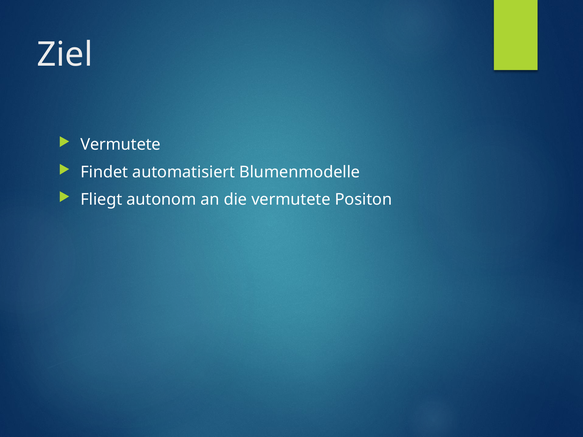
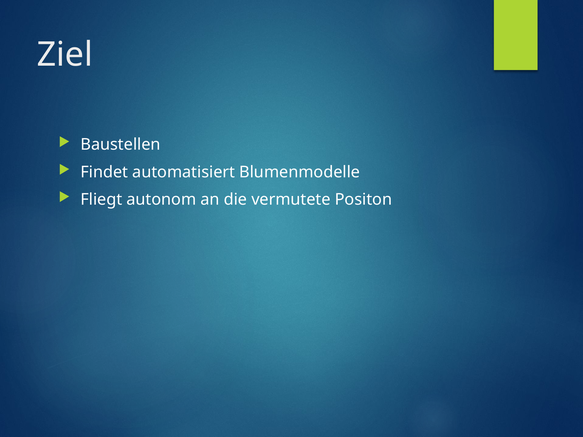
Vermutete at (121, 145): Vermutete -> Baustellen
